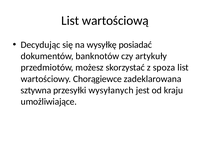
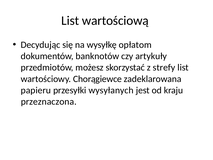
posiadać: posiadać -> opłatom
spoza: spoza -> strefy
sztywna: sztywna -> papieru
umożliwiające: umożliwiające -> przeznaczona
